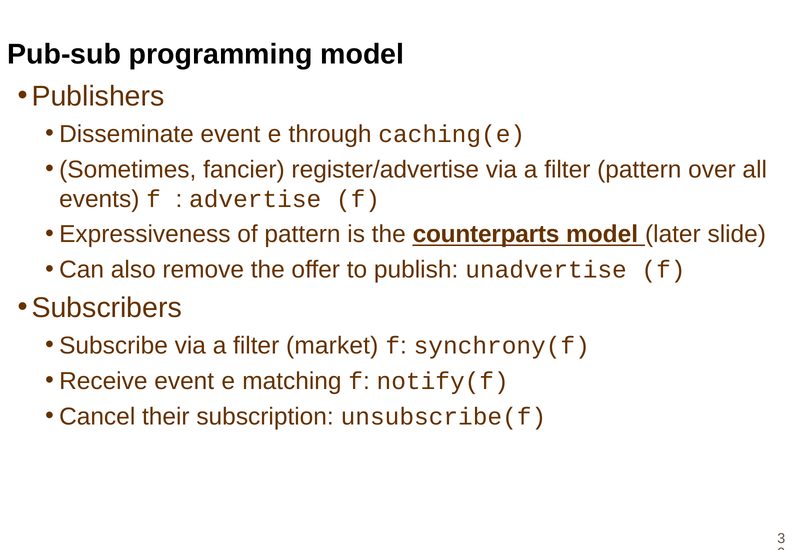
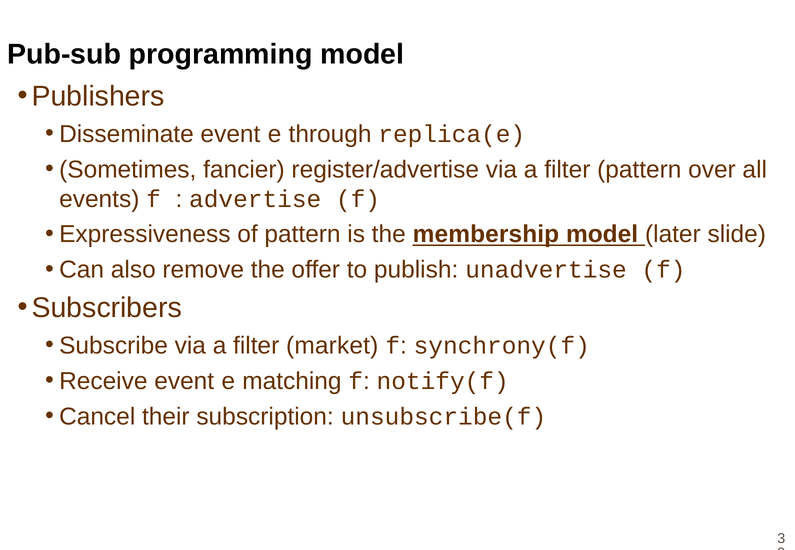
caching(e: caching(e -> replica(e
counterparts: counterparts -> membership
